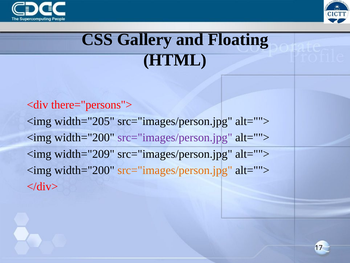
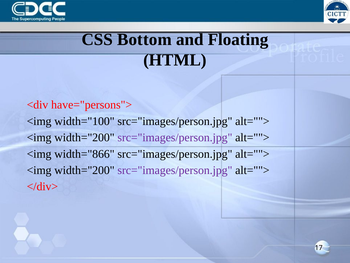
Gallery: Gallery -> Bottom
there="persons">: there="persons"> -> have="persons">
width="205: width="205 -> width="100
width="209: width="209 -> width="866
src="images/person.jpg at (175, 170) colour: orange -> purple
